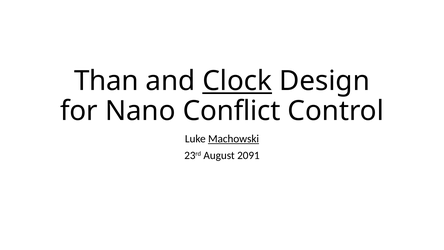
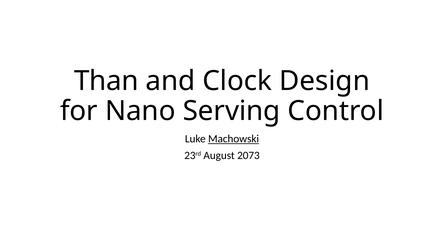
Clock underline: present -> none
Conflict: Conflict -> Serving
2091: 2091 -> 2073
